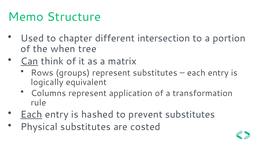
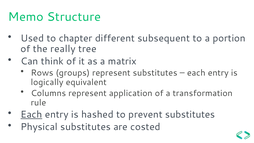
intersection: intersection -> subsequent
when: when -> really
Can underline: present -> none
